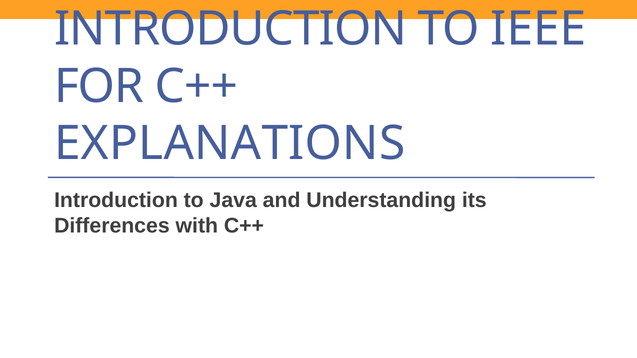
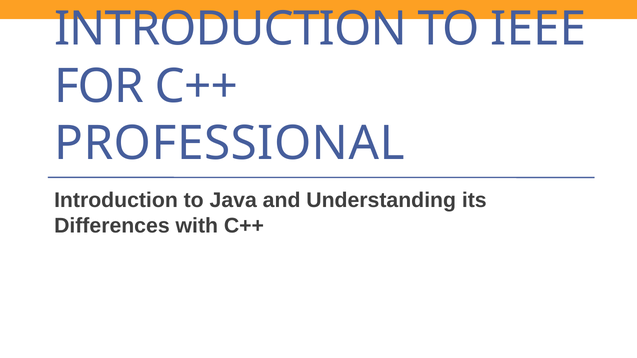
EXPLANATIONS: EXPLANATIONS -> PROFESSIONAL
